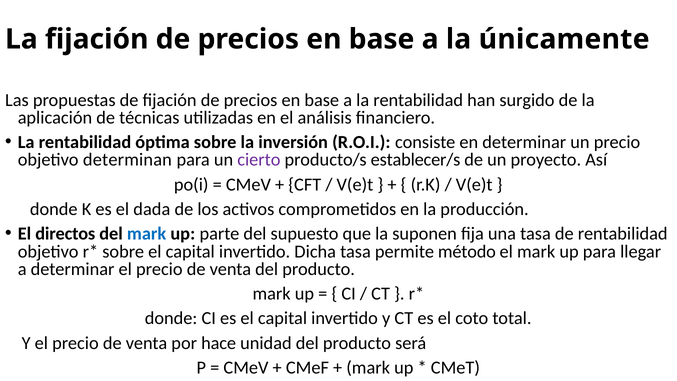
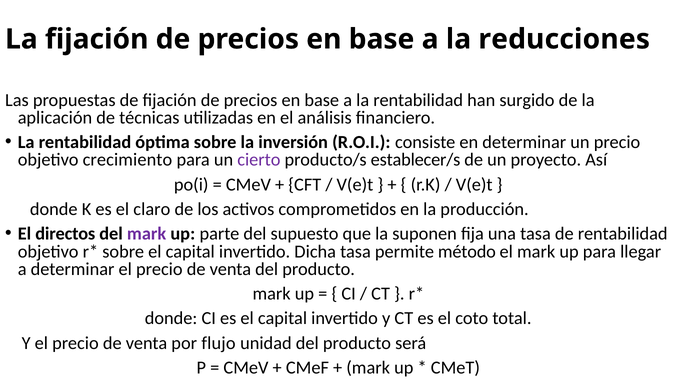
únicamente: únicamente -> reducciones
determinan: determinan -> crecimiento
dada: dada -> claro
mark at (147, 234) colour: blue -> purple
hace: hace -> flujo
